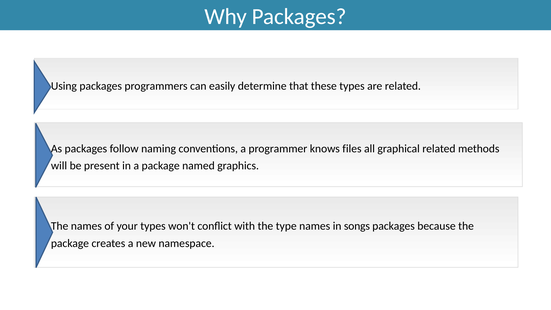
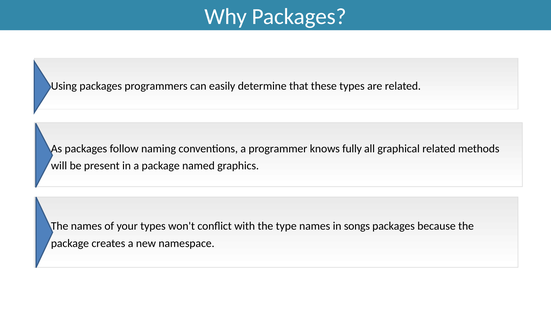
files: files -> fully
